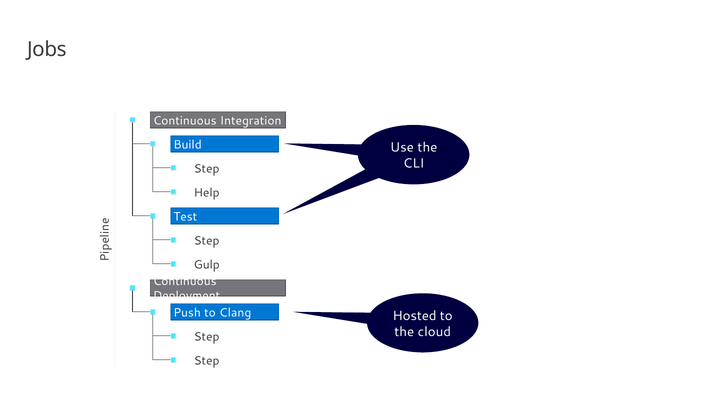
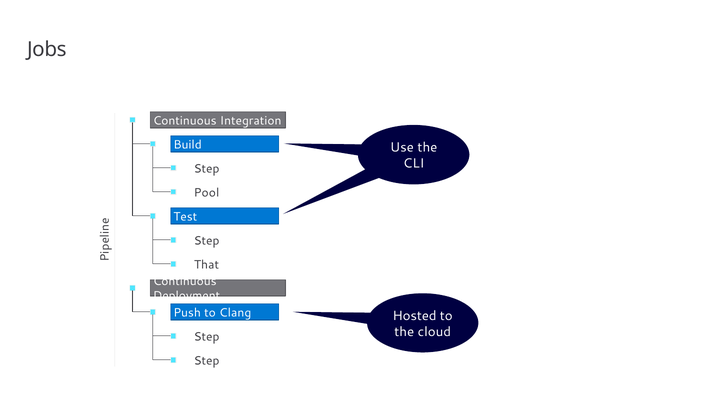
Help: Help -> Pool
Gulp: Gulp -> That
